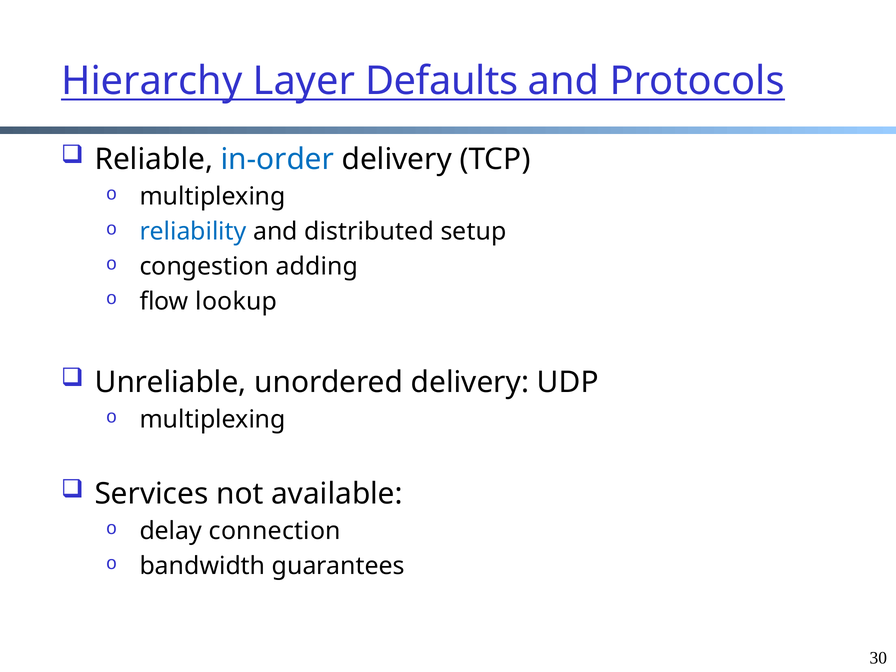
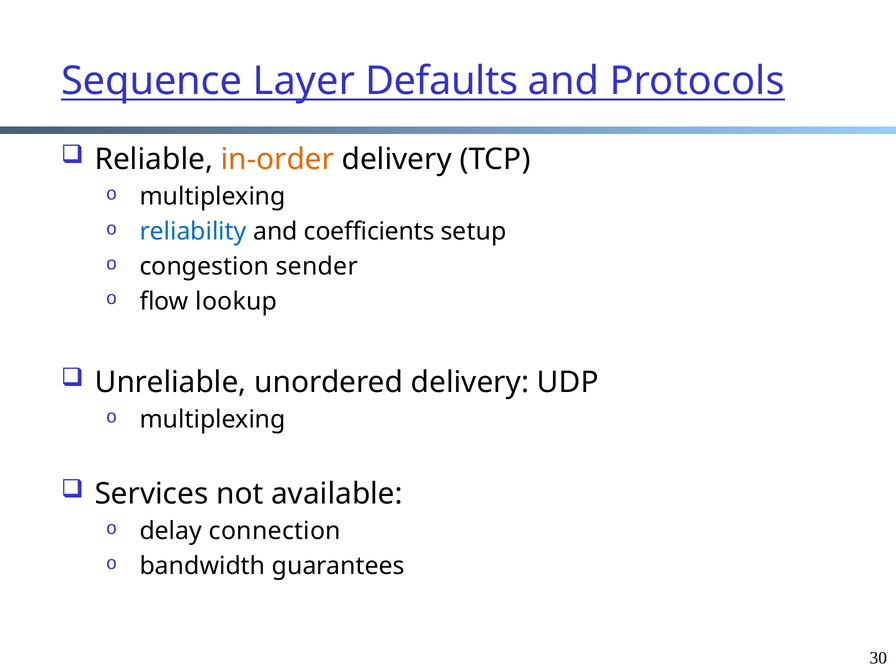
Hierarchy: Hierarchy -> Sequence
in-order colour: blue -> orange
distributed: distributed -> coefficients
adding: adding -> sender
